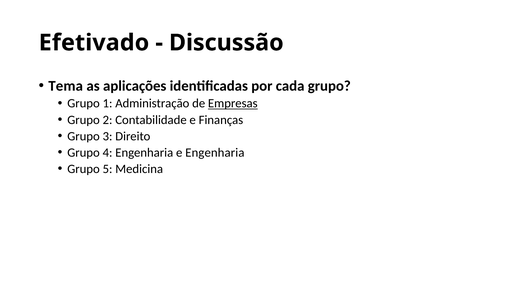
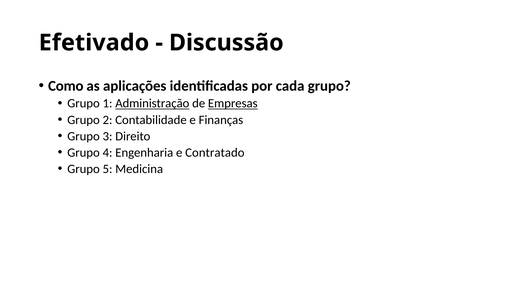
Tema: Tema -> Como
Administração underline: none -> present
e Engenharia: Engenharia -> Contratado
